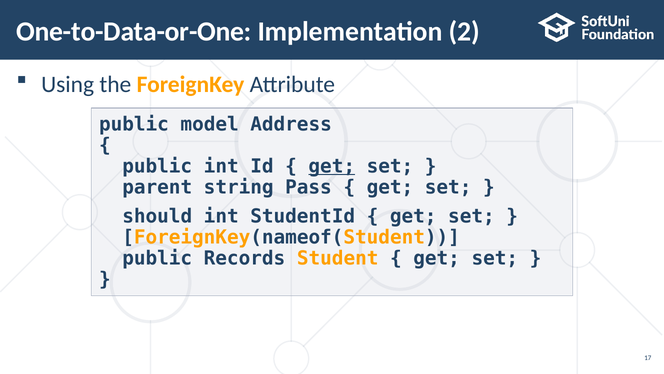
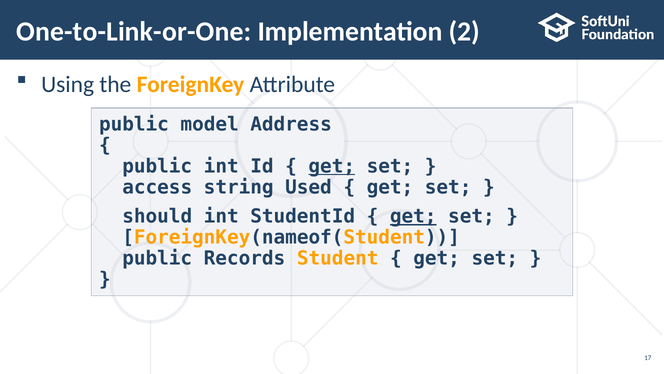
One-to-Data-or-One: One-to-Data-or-One -> One-to-Link-or-One
parent: parent -> access
Pass: Pass -> Used
get at (413, 216) underline: none -> present
